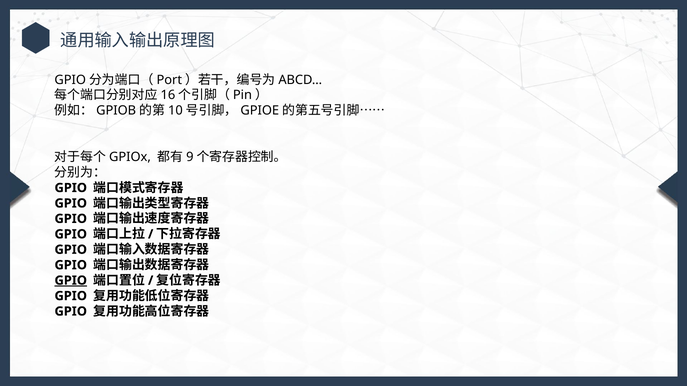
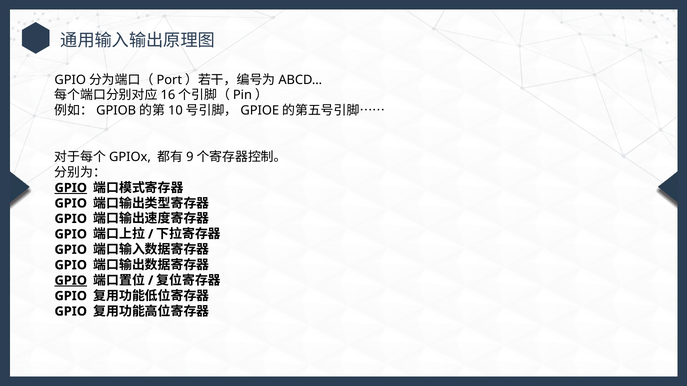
GPIO at (71, 188) underline: none -> present
